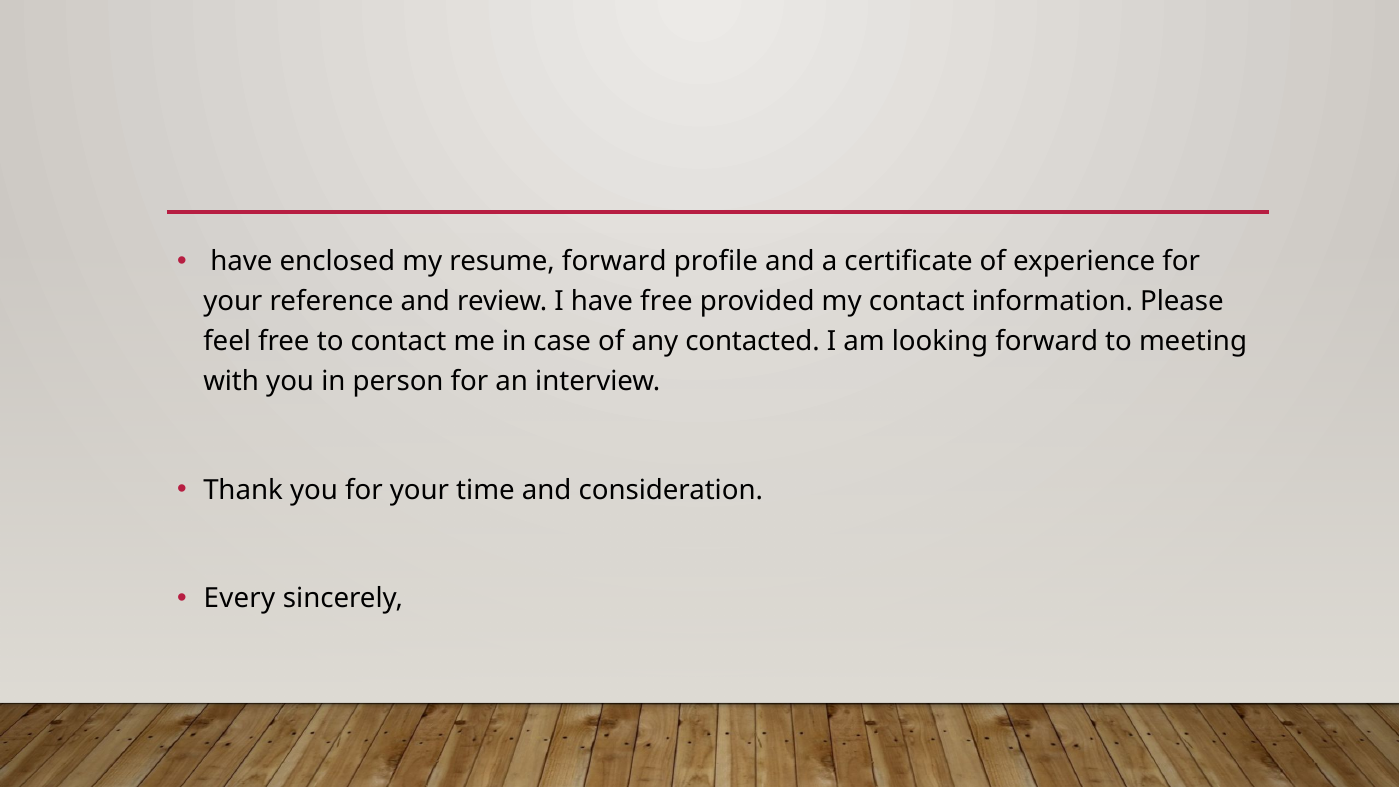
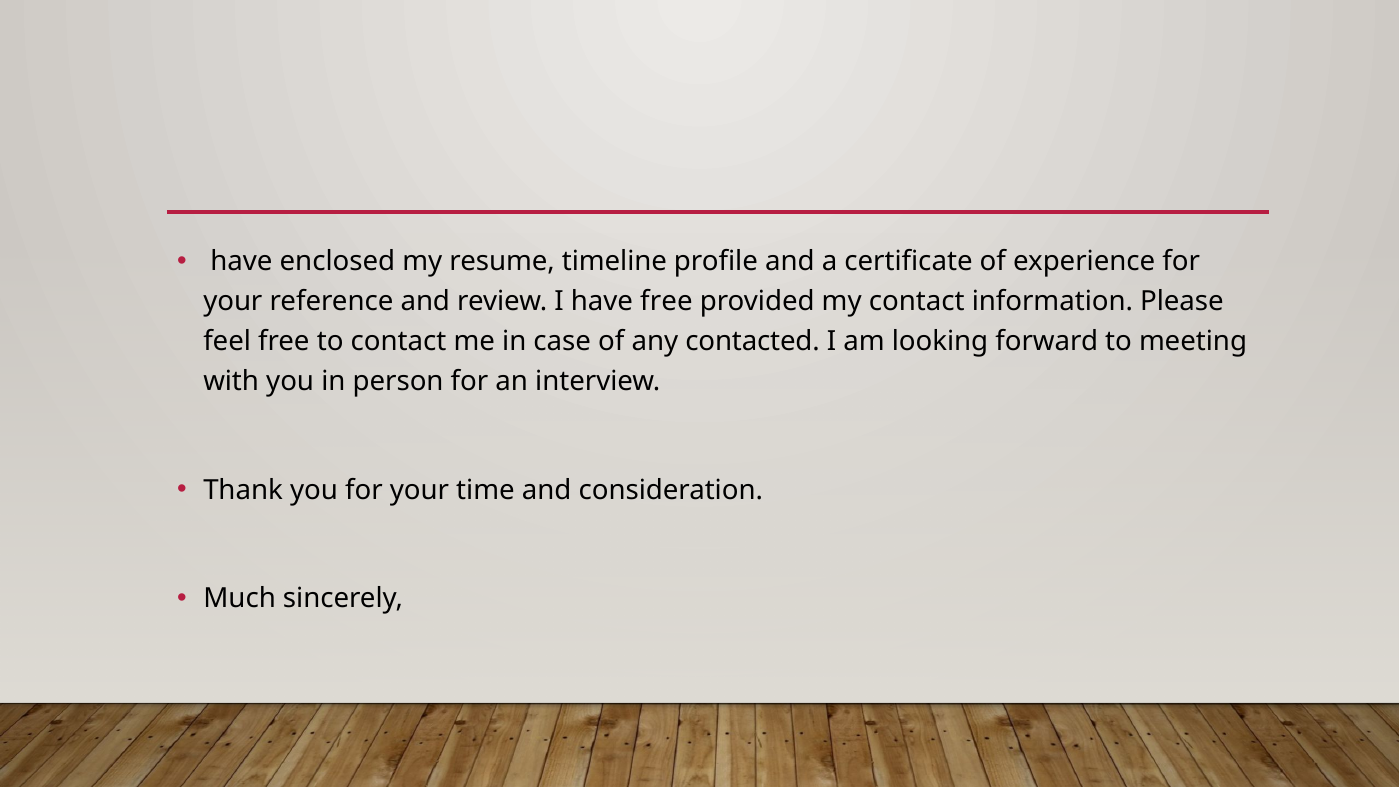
resume forward: forward -> timeline
Every: Every -> Much
